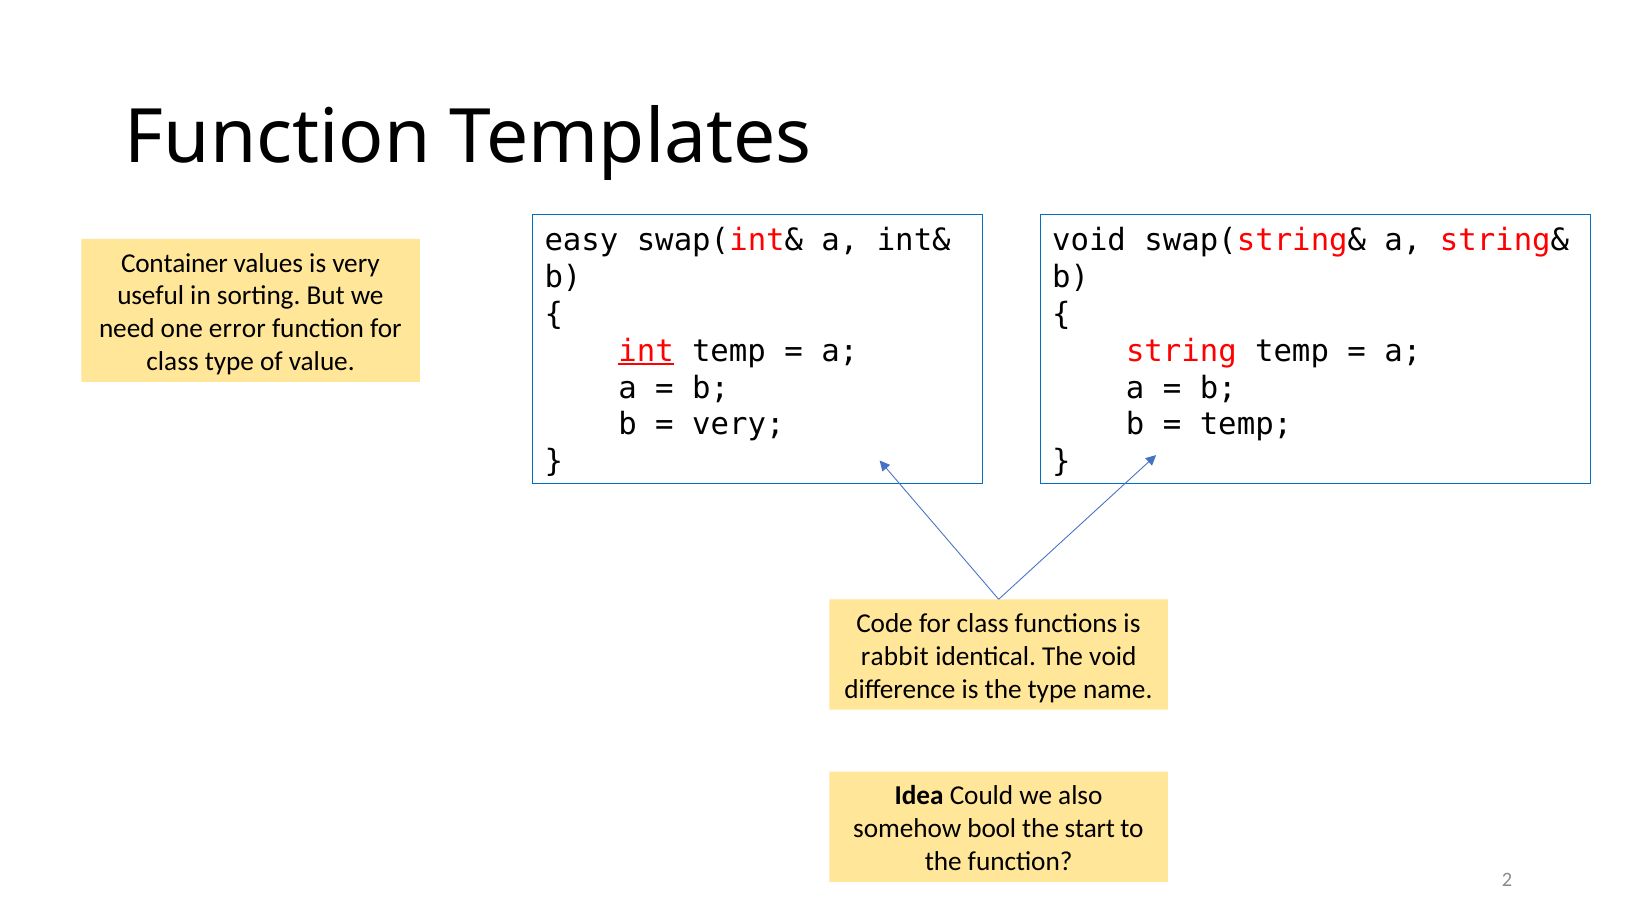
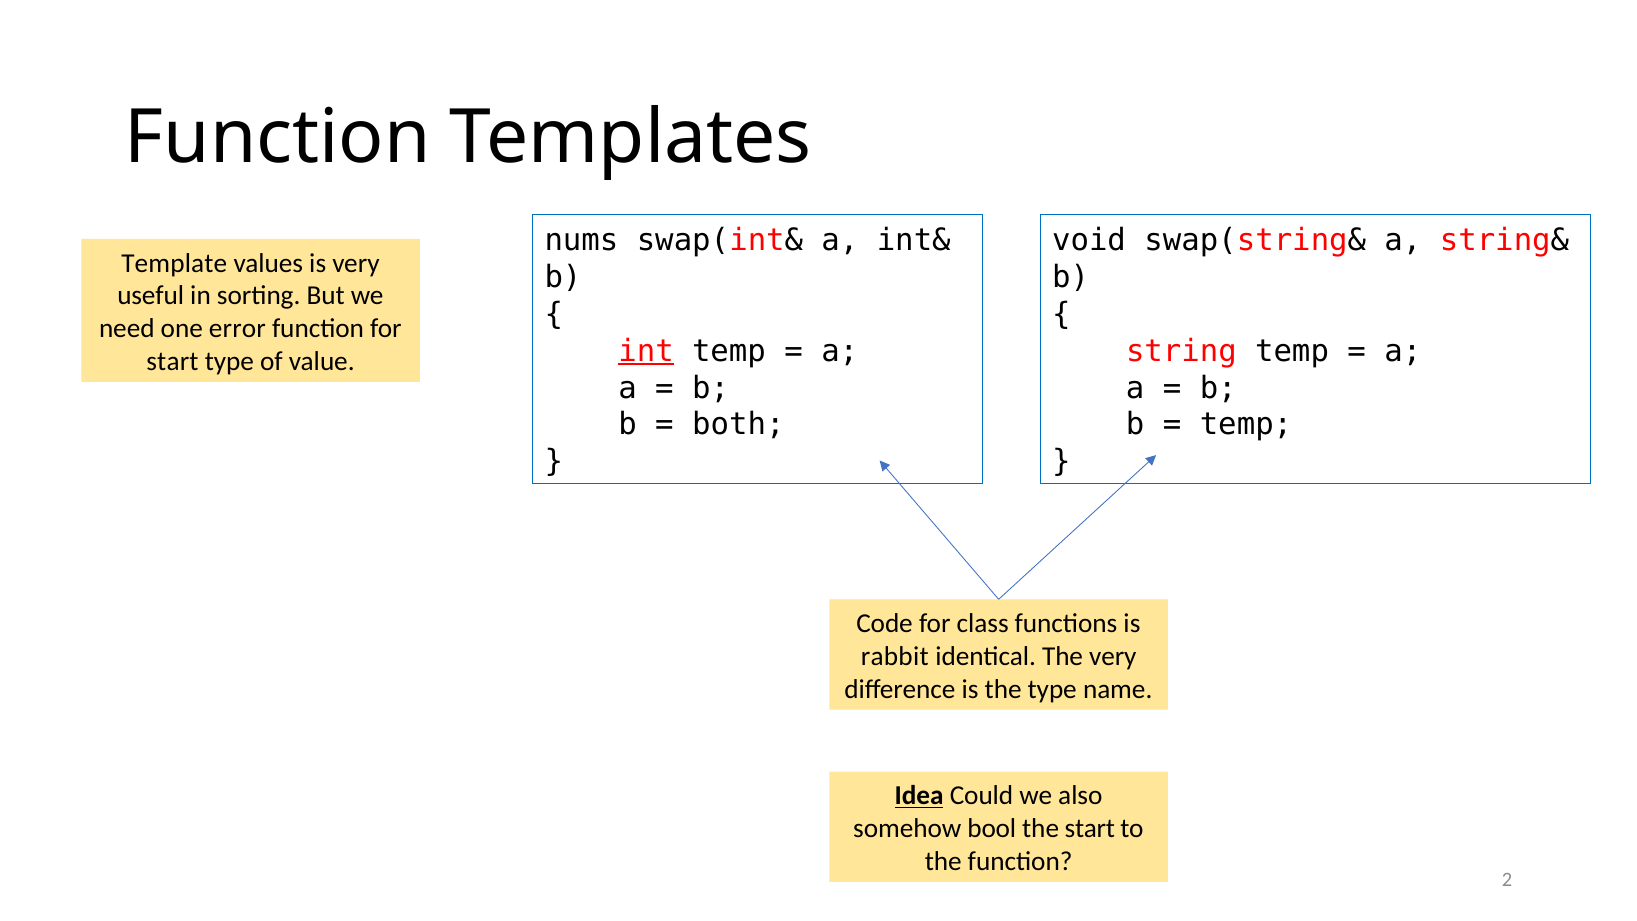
easy: easy -> nums
Container: Container -> Template
class at (173, 361): class -> start
very at (738, 425): very -> both
The void: void -> very
Idea underline: none -> present
